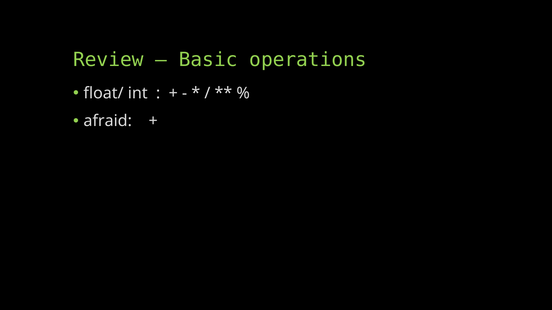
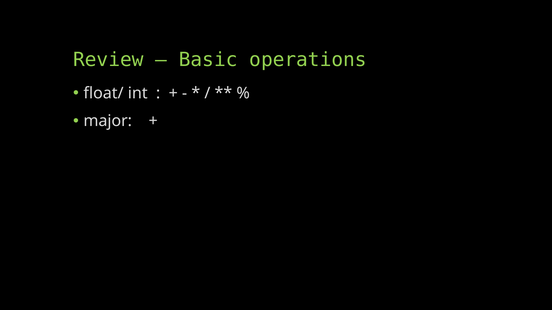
afraid: afraid -> major
